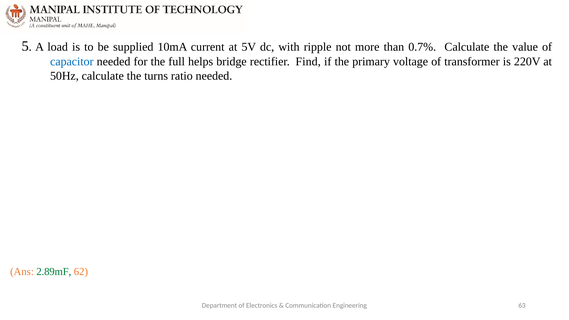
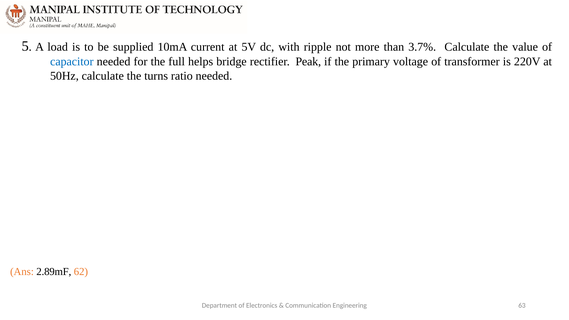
0.7%: 0.7% -> 3.7%
Find: Find -> Peak
2.89mF colour: green -> black
